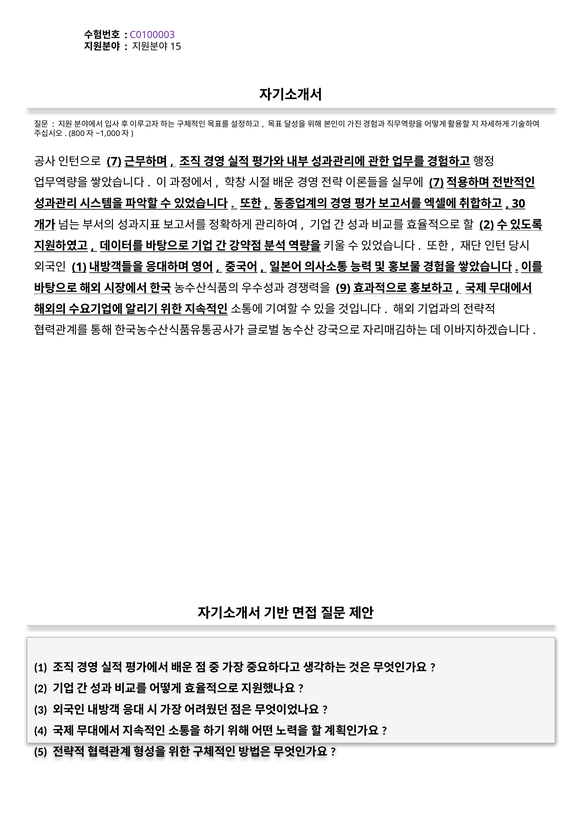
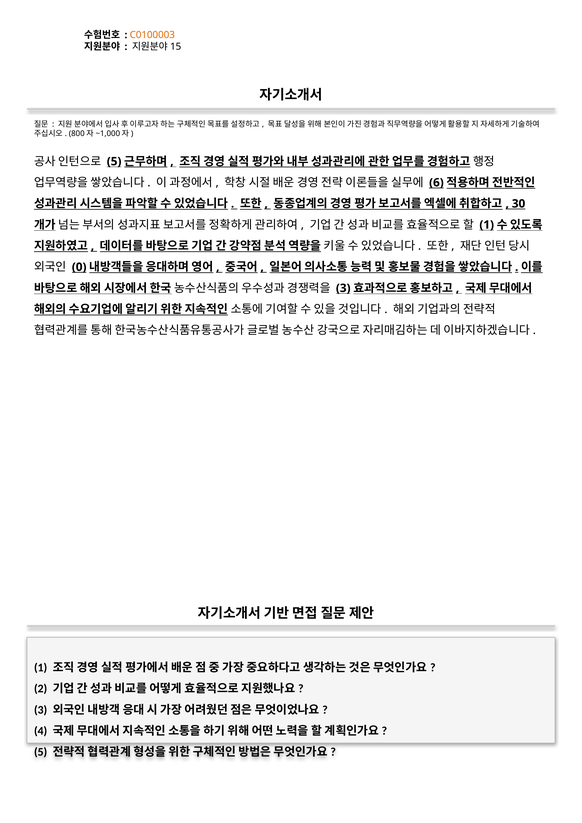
C0100003 colour: purple -> orange
7 at (114, 162): 7 -> 5
7 at (436, 183): 7 -> 6
2 at (487, 225): 2 -> 1
1 at (79, 267): 1 -> 0
9 at (343, 288): 9 -> 3
